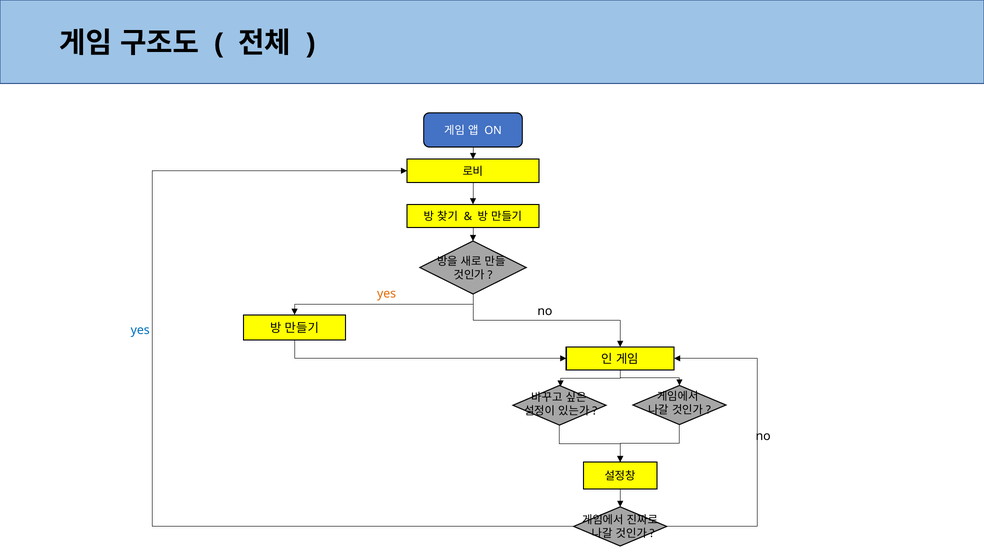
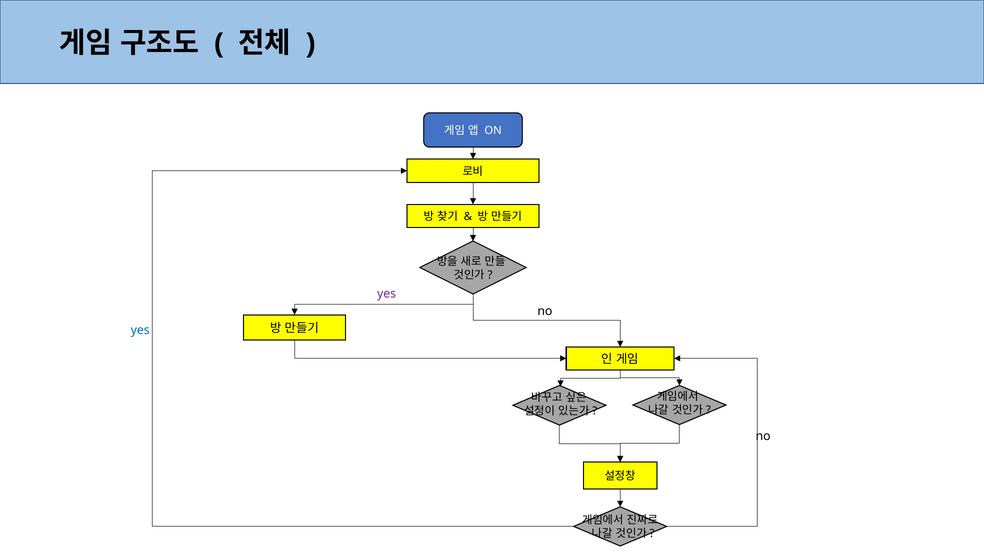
yes at (387, 294) colour: orange -> purple
